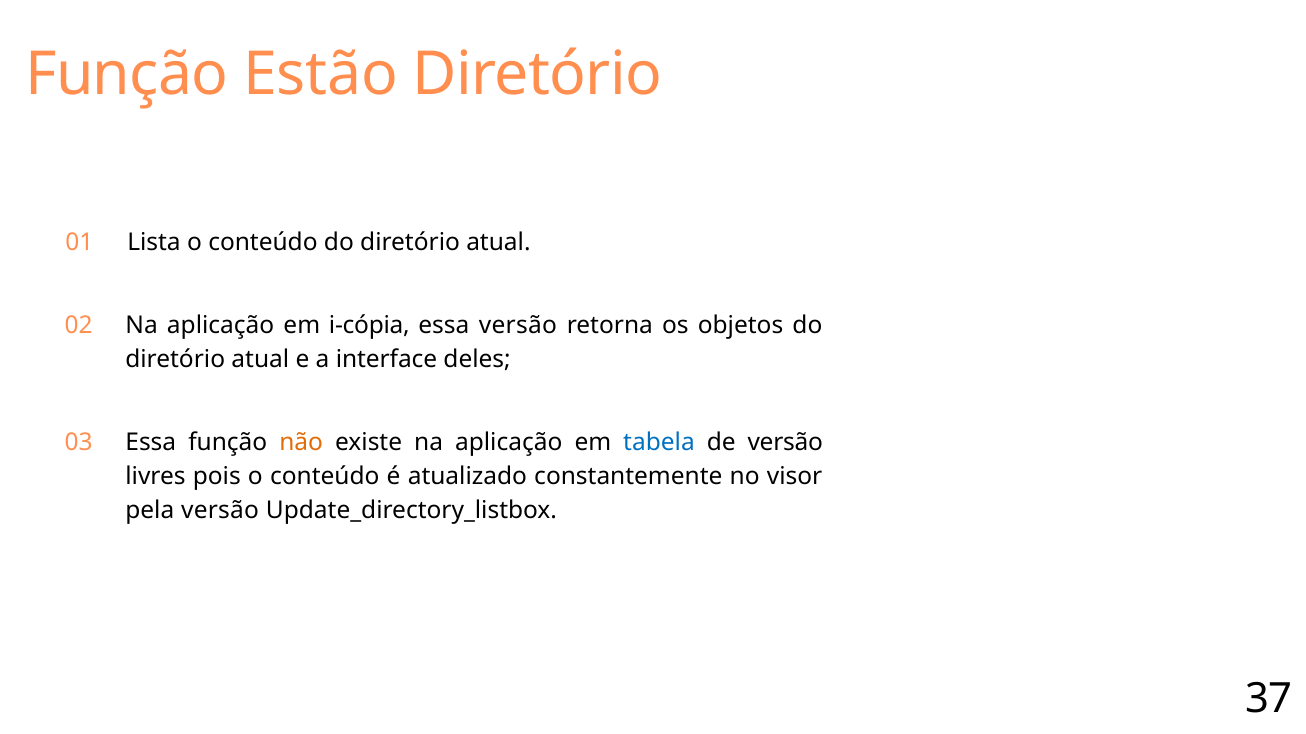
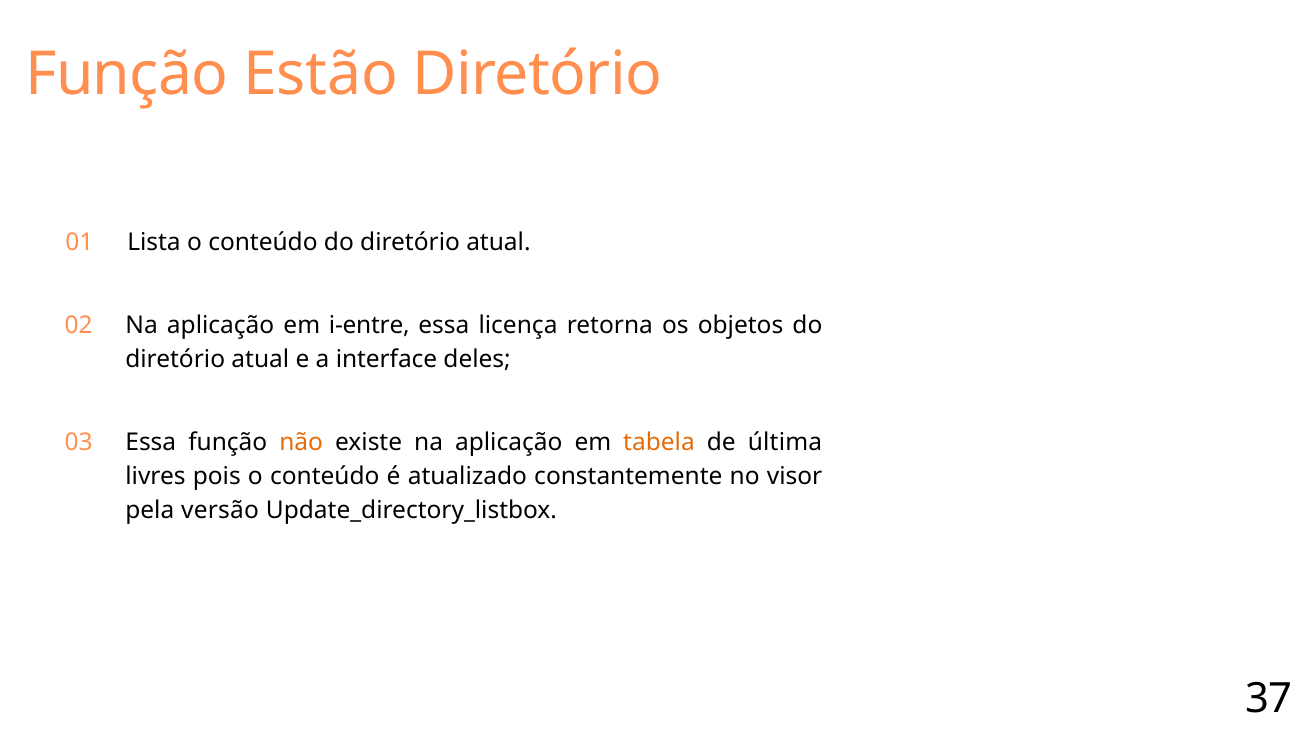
i-cópia: i-cópia -> i-entre
essa versão: versão -> licença
tabela colour: blue -> orange
de versão: versão -> última
